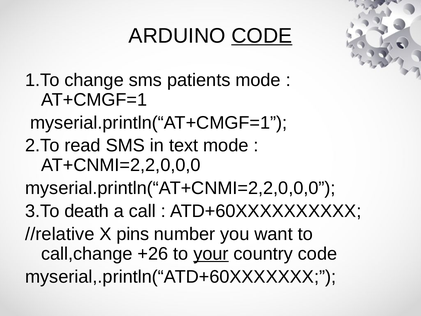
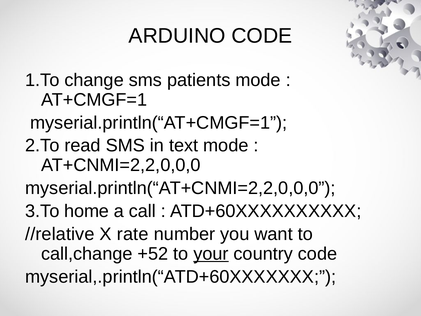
CODE at (262, 36) underline: present -> none
death: death -> home
pins: pins -> rate
+26: +26 -> +52
